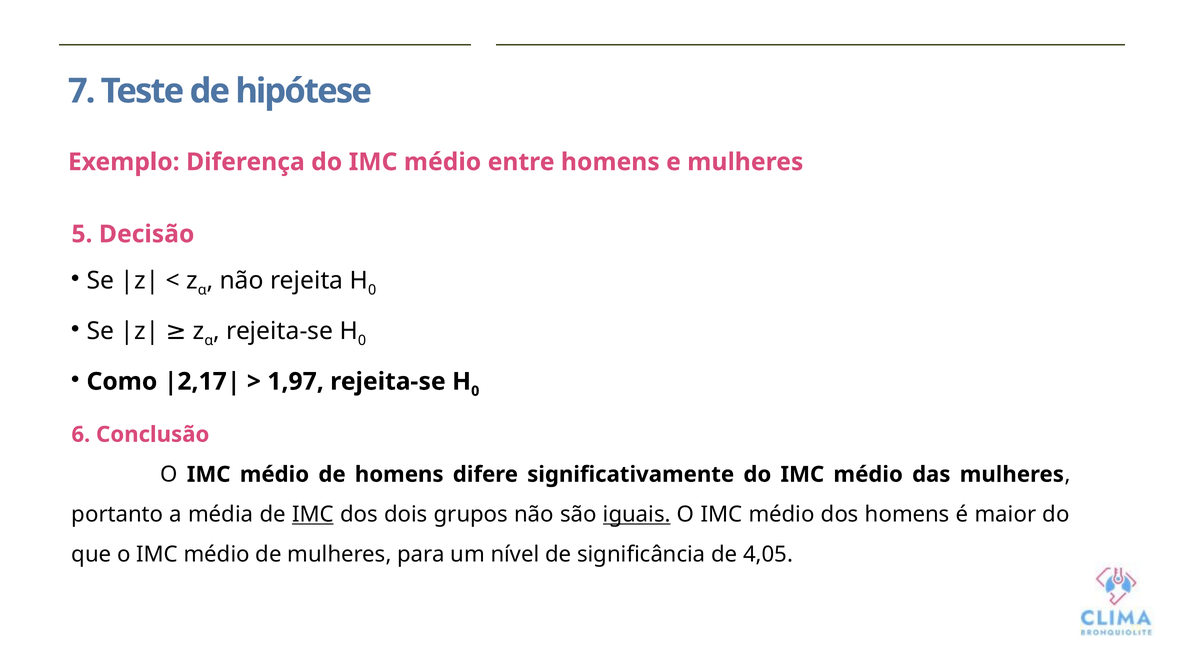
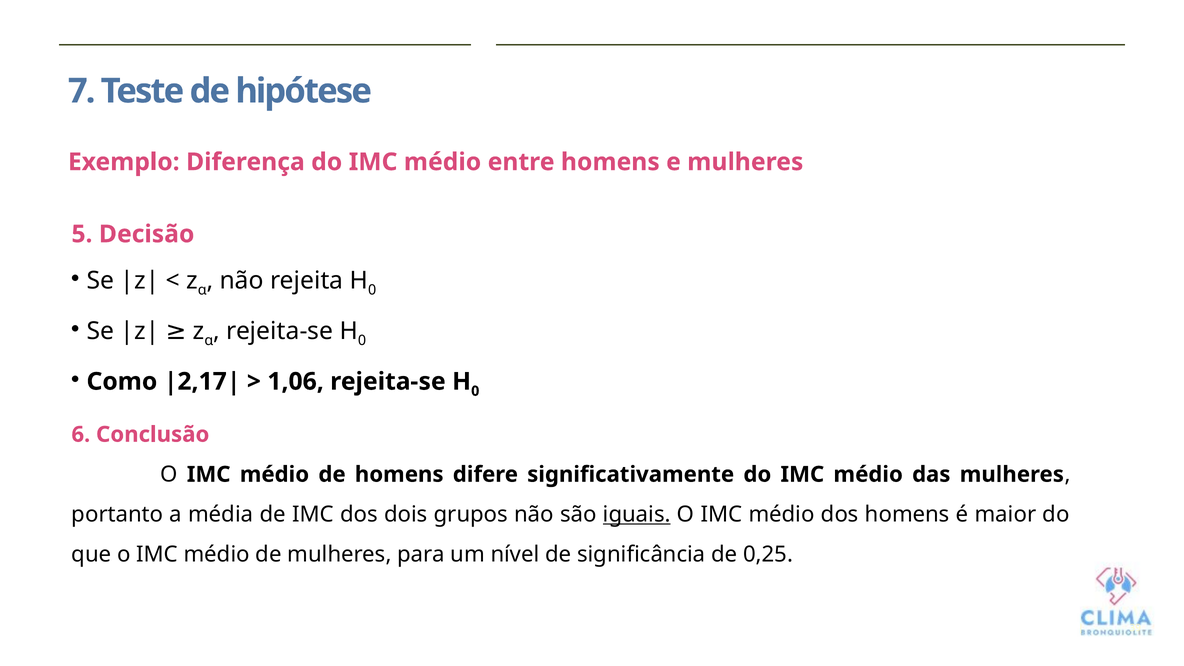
1,97: 1,97 -> 1,06
IMC at (313, 514) underline: present -> none
4,05: 4,05 -> 0,25
